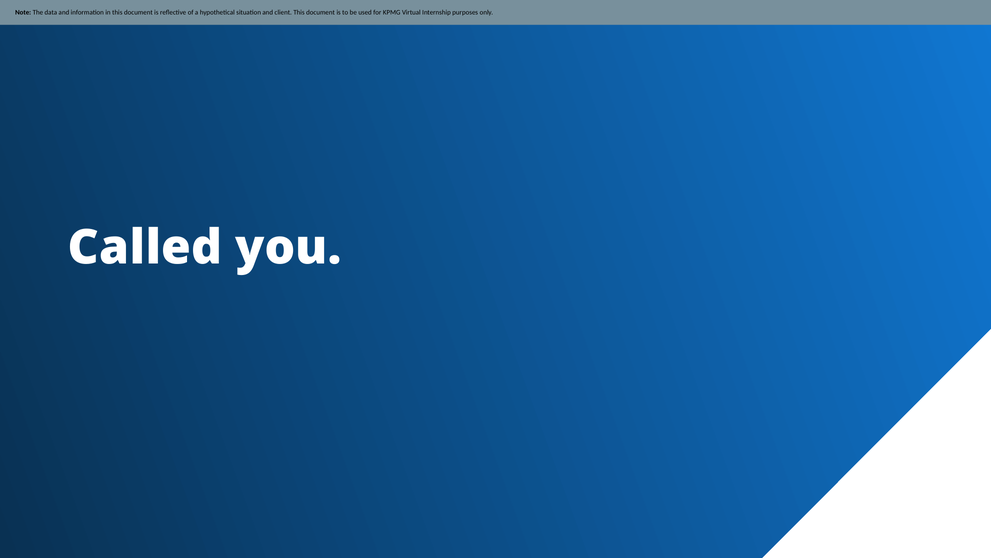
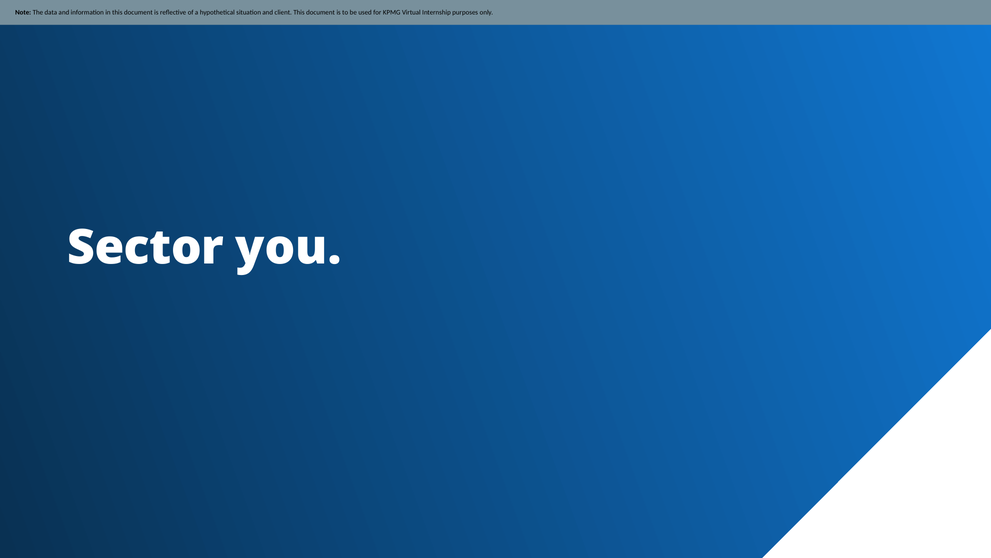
Called: Called -> Sector
